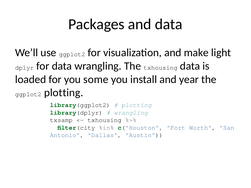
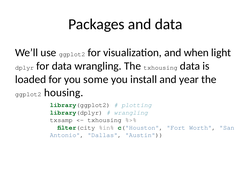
make: make -> when
ggplot2 plotting: plotting -> housing
